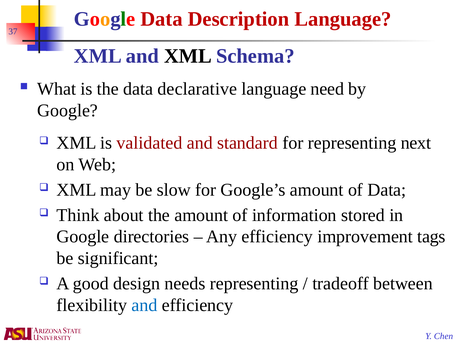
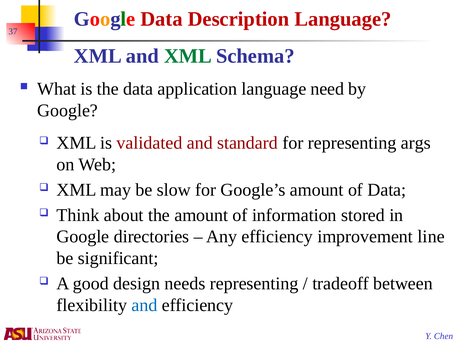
XML at (188, 56) colour: black -> green
declarative: declarative -> application
next: next -> args
tags: tags -> line
